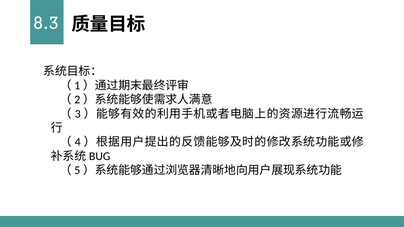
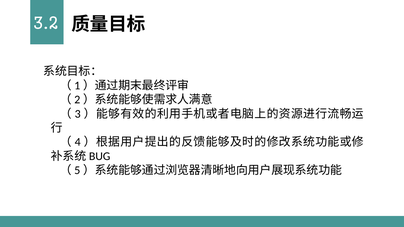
8.3: 8.3 -> 3.2
